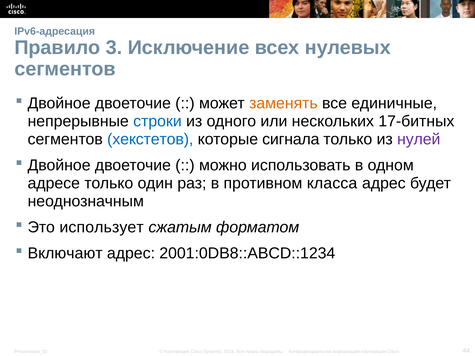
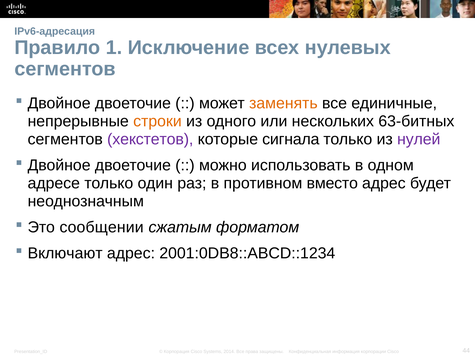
3: 3 -> 1
строки colour: blue -> orange
17-битных: 17-битных -> 63-битных
хекстетов colour: blue -> purple
класса: класса -> вместо
использует: использует -> сообщении
